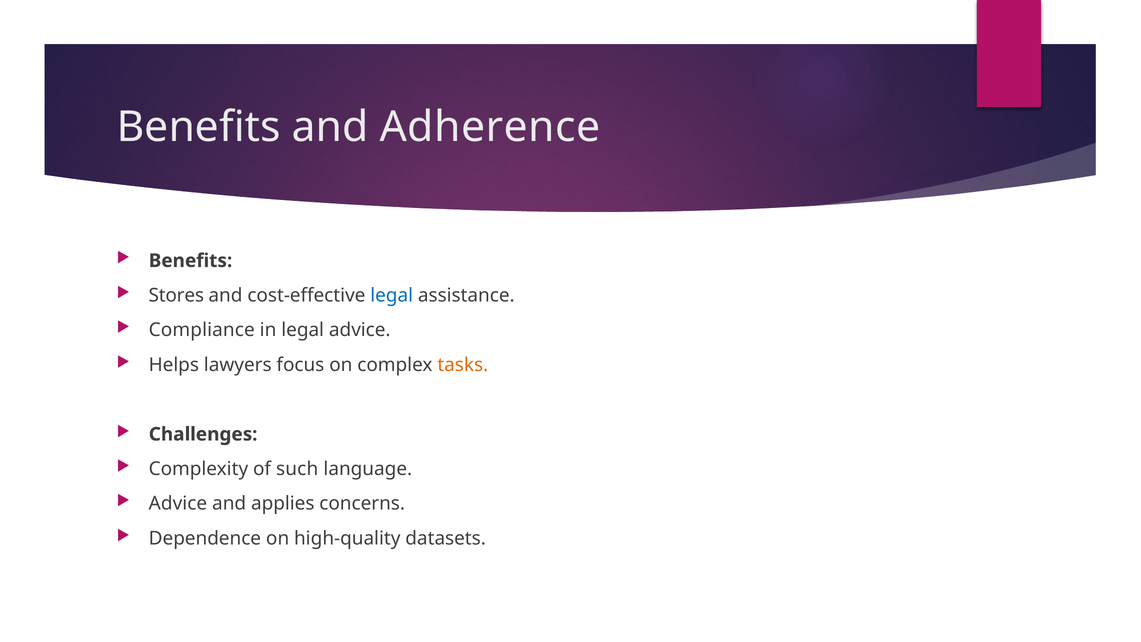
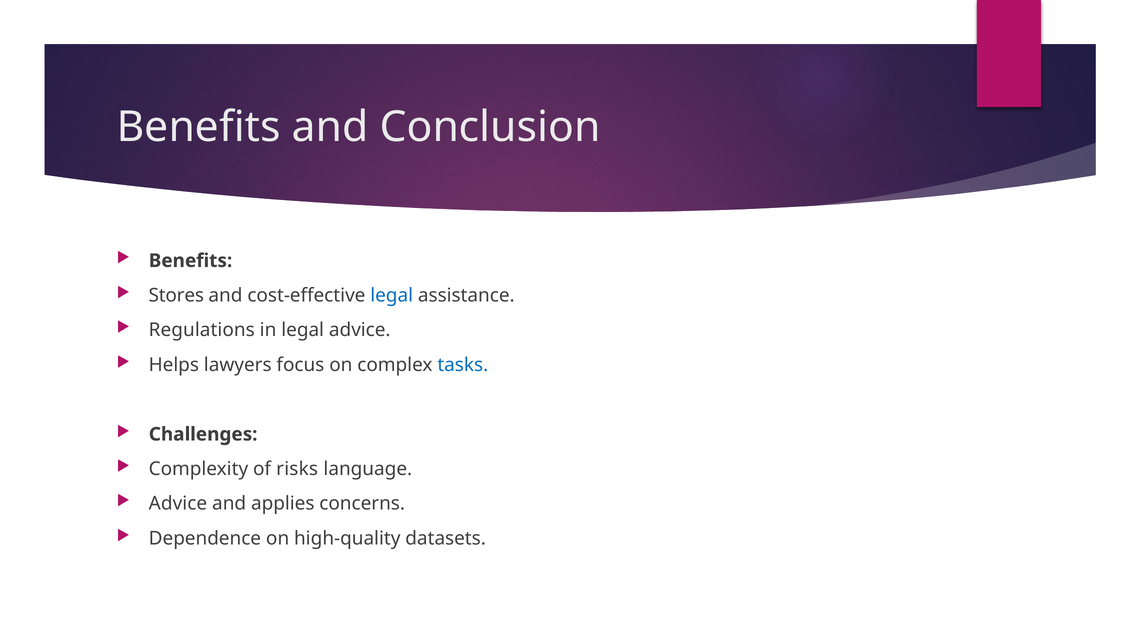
Adherence: Adherence -> Conclusion
Compliance: Compliance -> Regulations
tasks colour: orange -> blue
such: such -> risks
